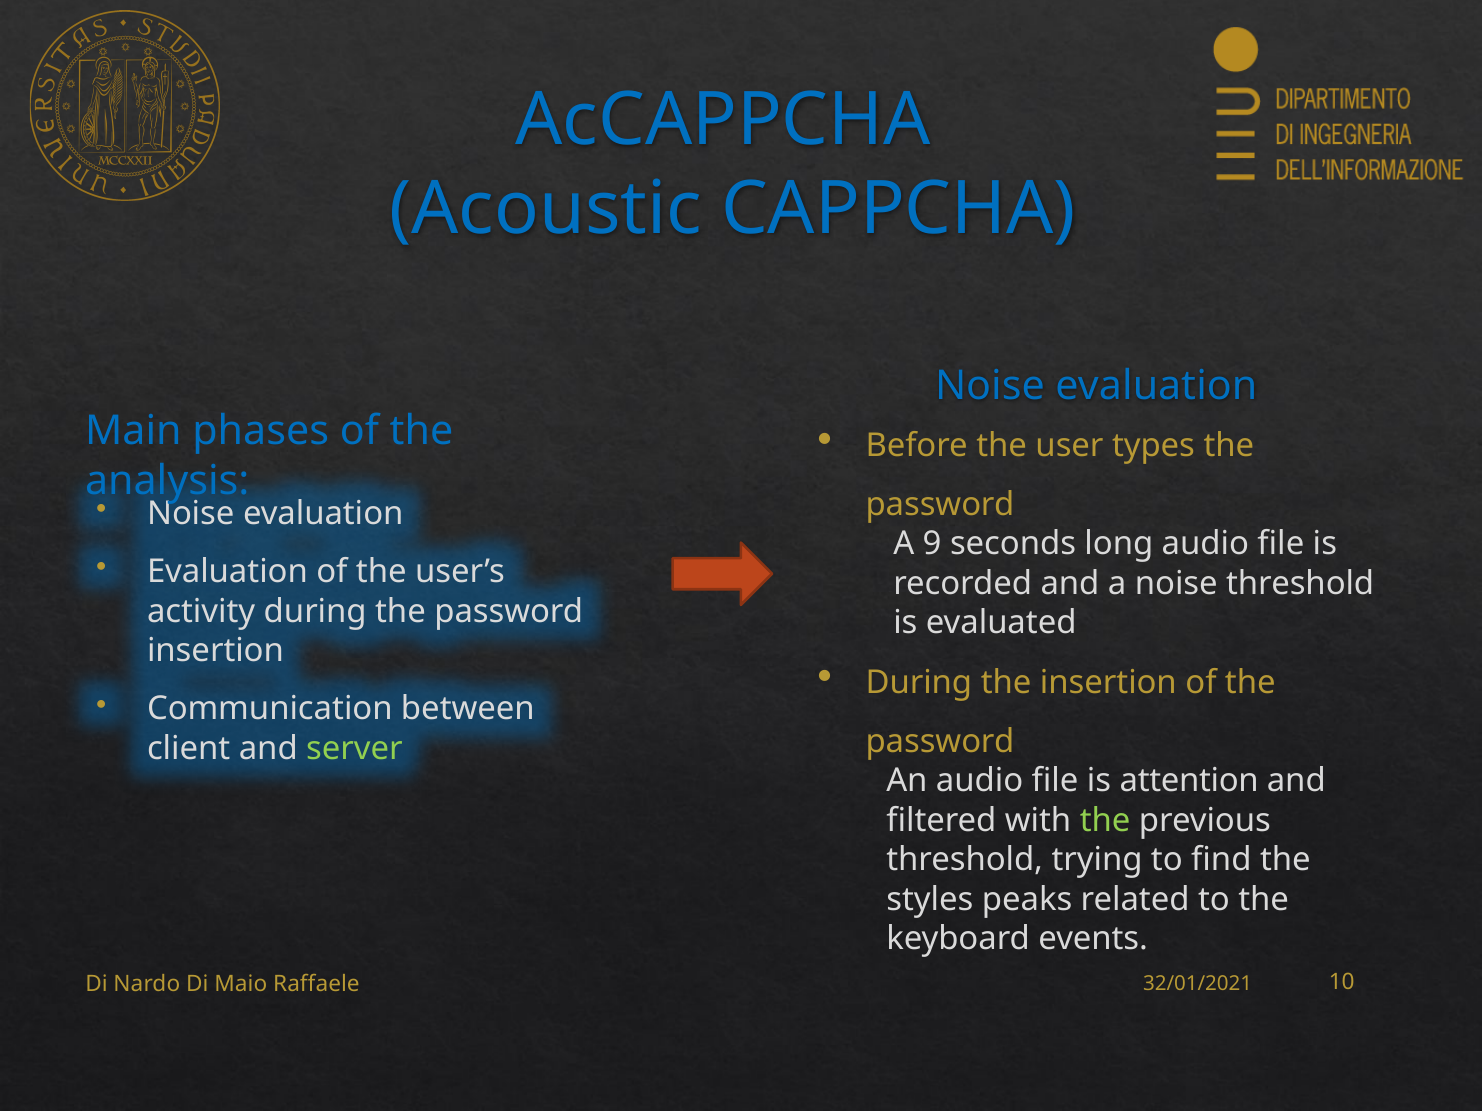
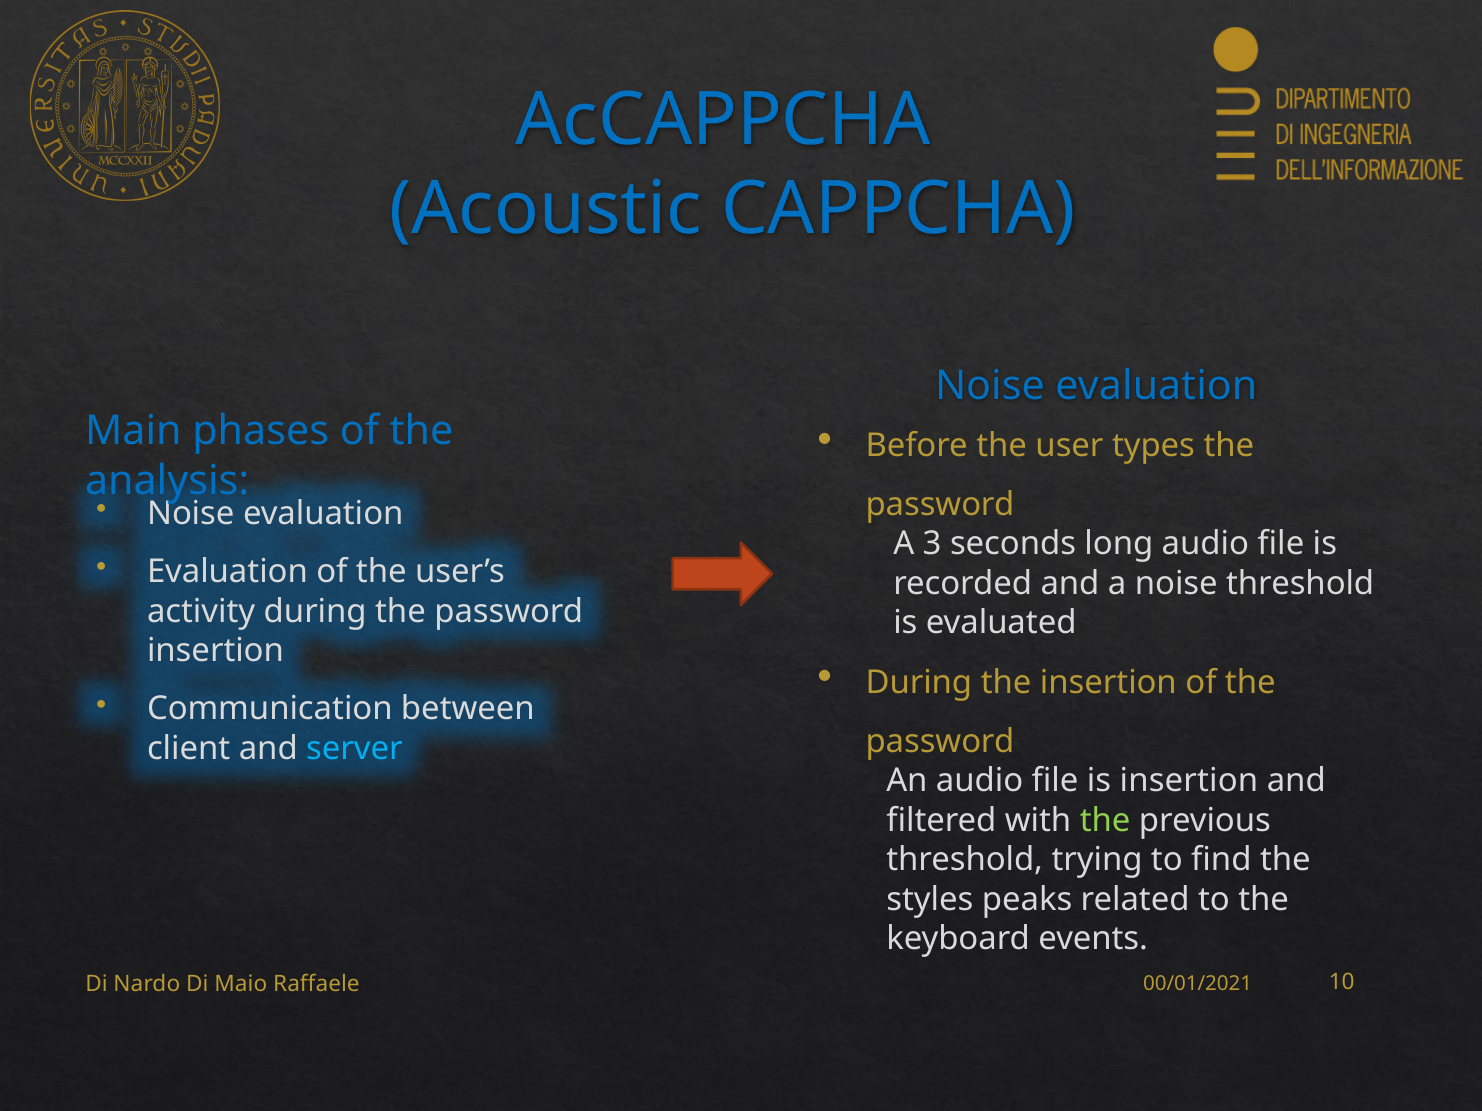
9: 9 -> 3
server colour: light green -> light blue
is attention: attention -> insertion
32/01/2021: 32/01/2021 -> 00/01/2021
